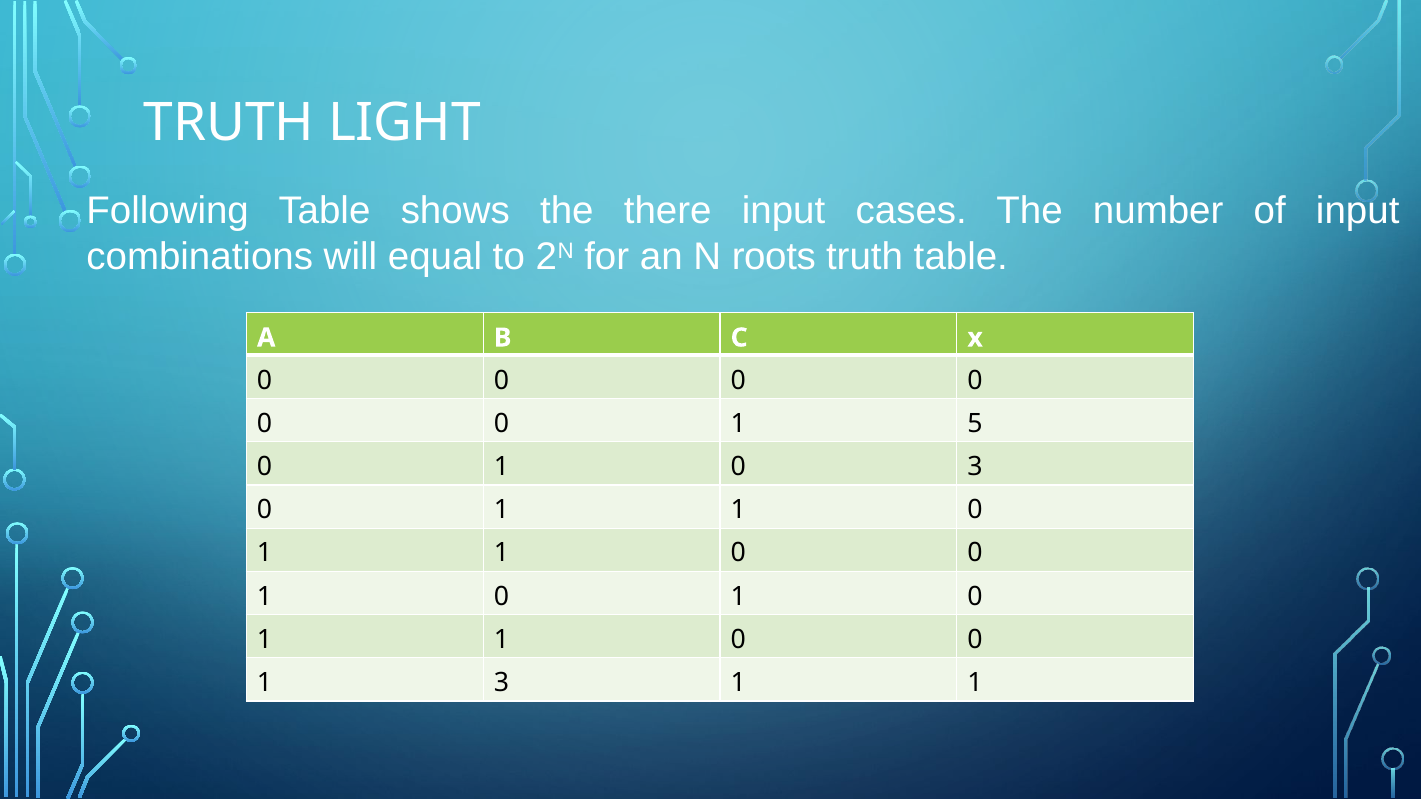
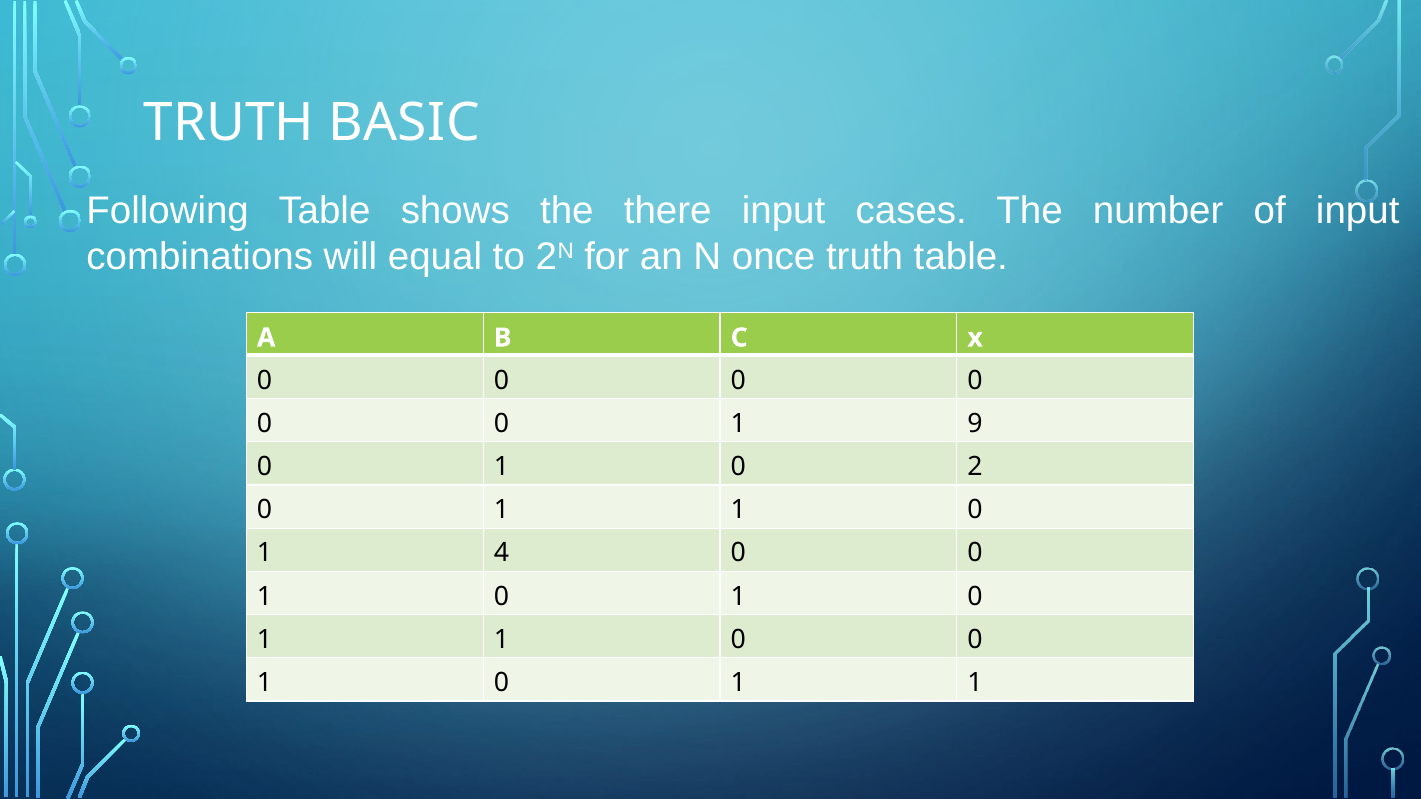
LIGHT: LIGHT -> BASIC
roots: roots -> once
5: 5 -> 9
0 3: 3 -> 2
1 at (501, 553): 1 -> 4
3 at (501, 683): 3 -> 0
